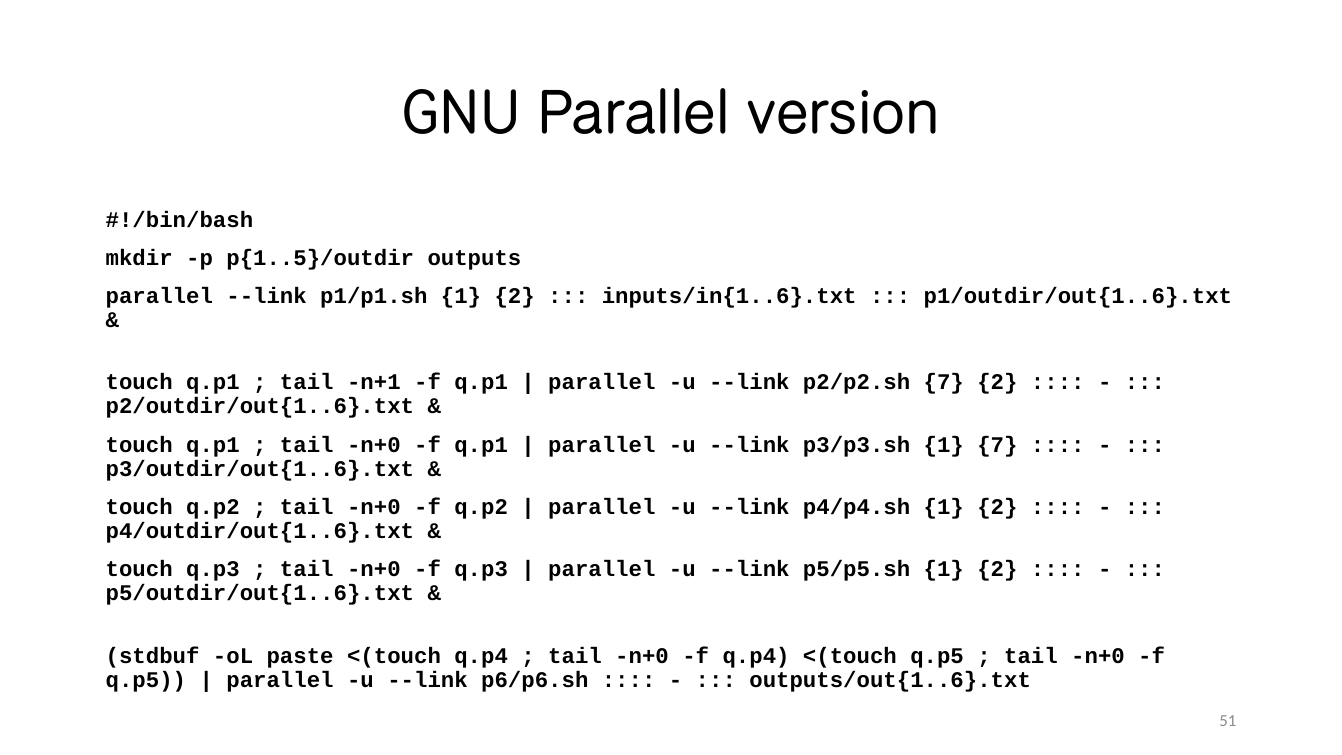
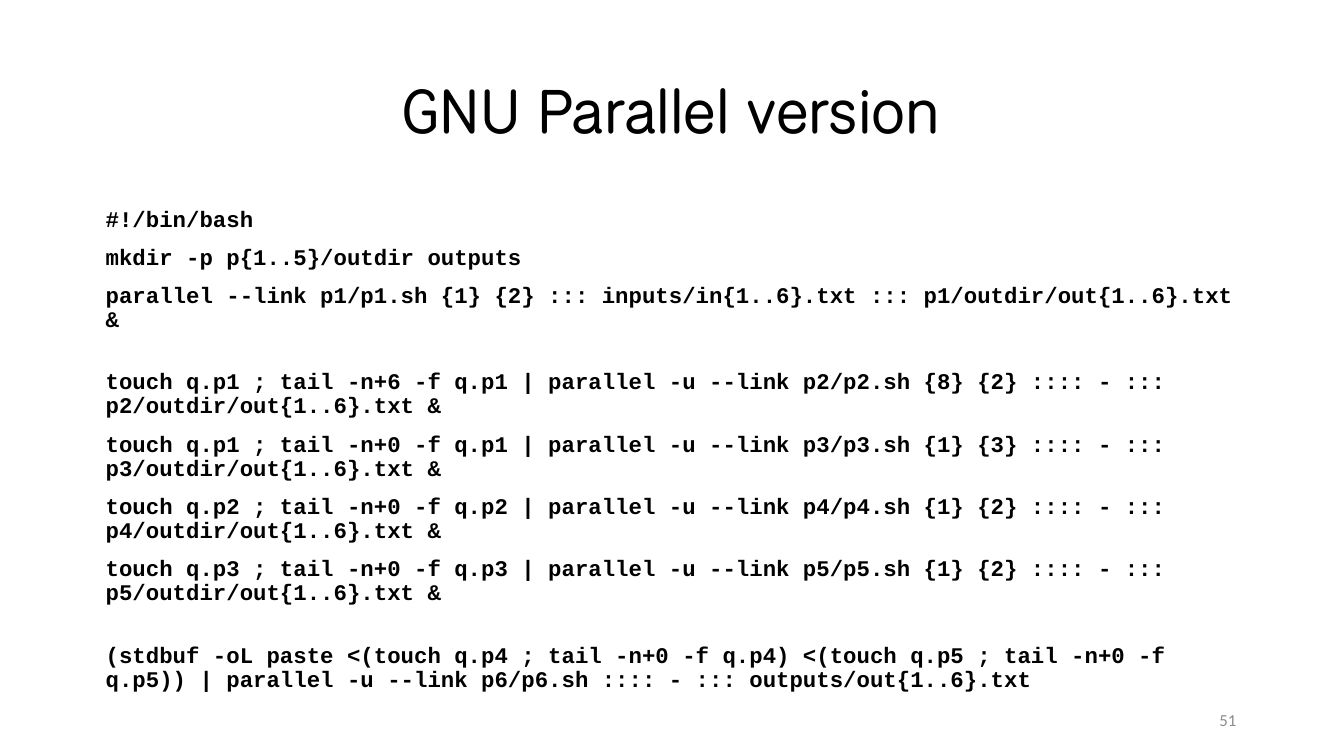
n+1: n+1 -> n+6
p2/p2.sh 7: 7 -> 8
1 7: 7 -> 3
